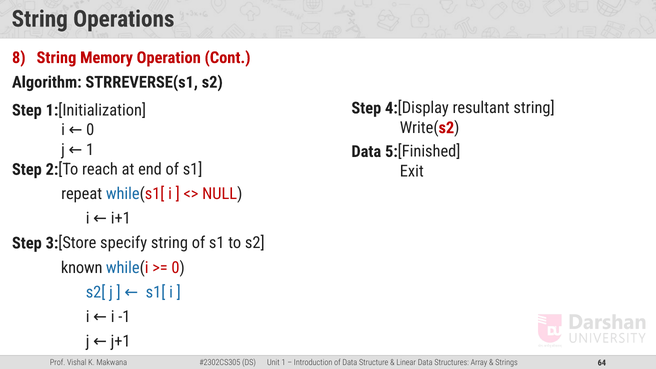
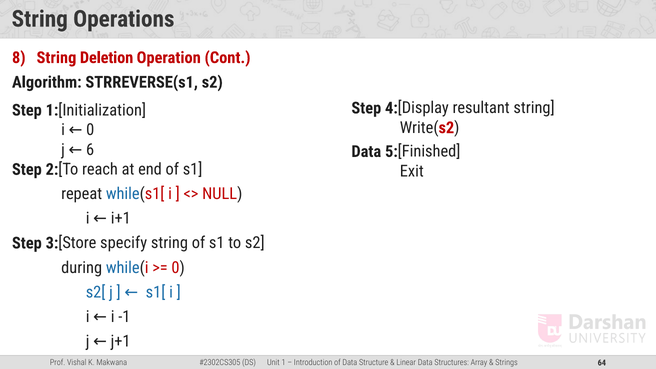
Memory: Memory -> Deletion
j 1: 1 -> 6
known: known -> during
